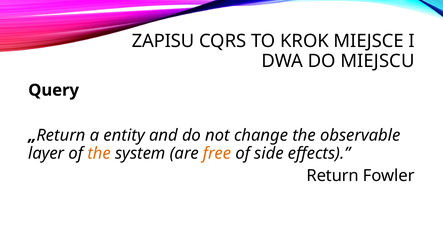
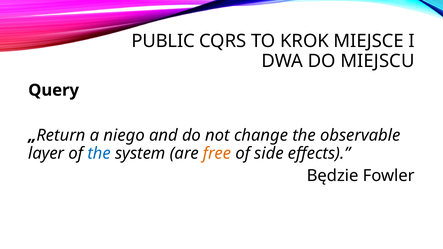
ZAPISU: ZAPISU -> PUBLIC
entity: entity -> niego
the at (99, 153) colour: orange -> blue
Return at (333, 176): Return -> Będzie
